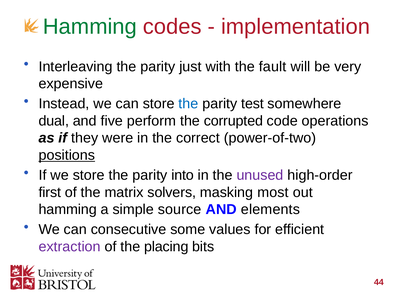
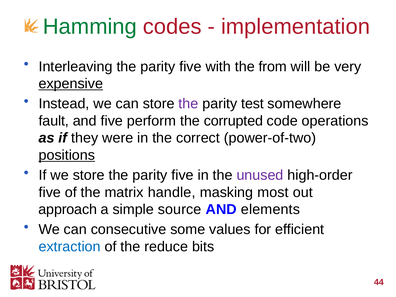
Interleaving the parity just: just -> five
fault: fault -> from
expensive underline: none -> present
the at (188, 104) colour: blue -> purple
dual: dual -> fault
store the parity into: into -> five
first at (50, 192): first -> five
solvers: solvers -> handle
hamming at (68, 209): hamming -> approach
extraction colour: purple -> blue
placing: placing -> reduce
